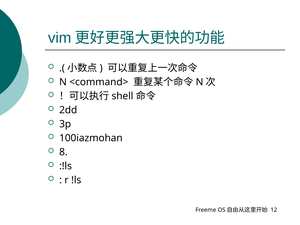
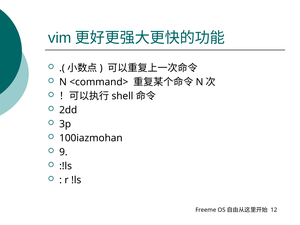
8: 8 -> 9
